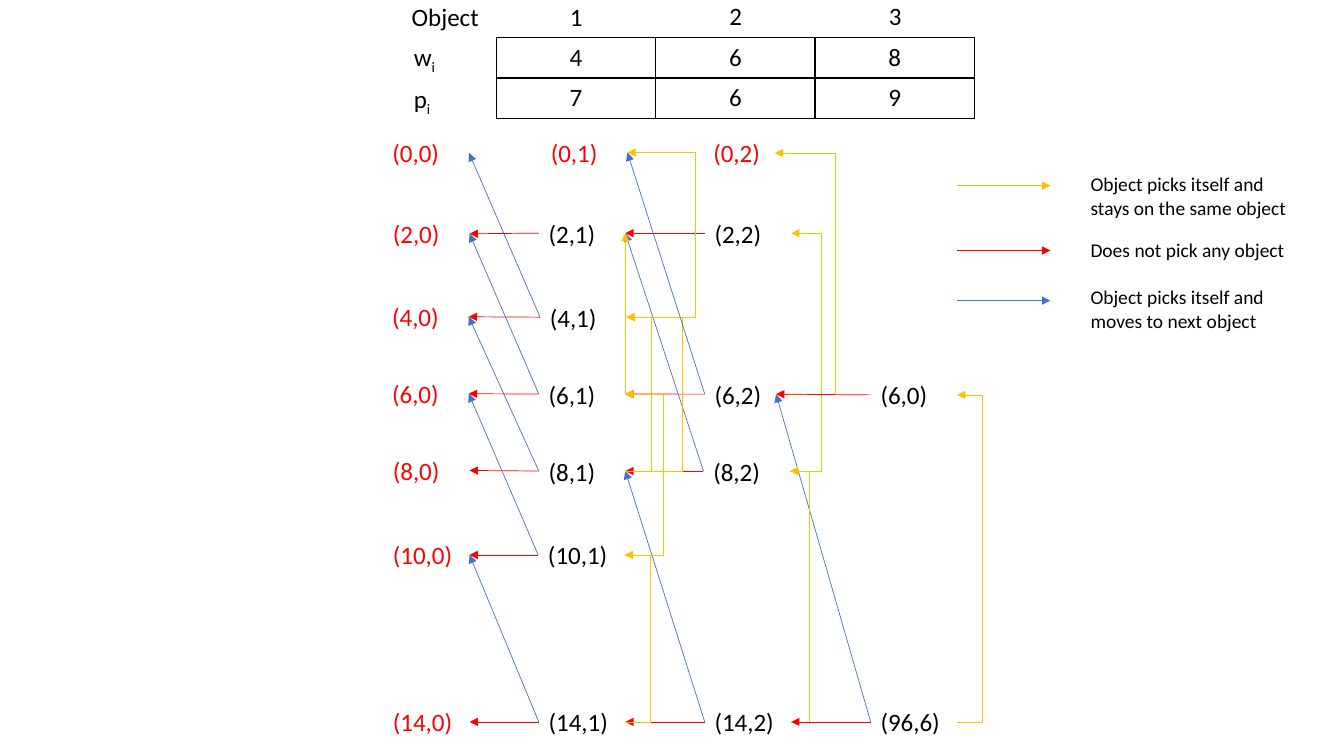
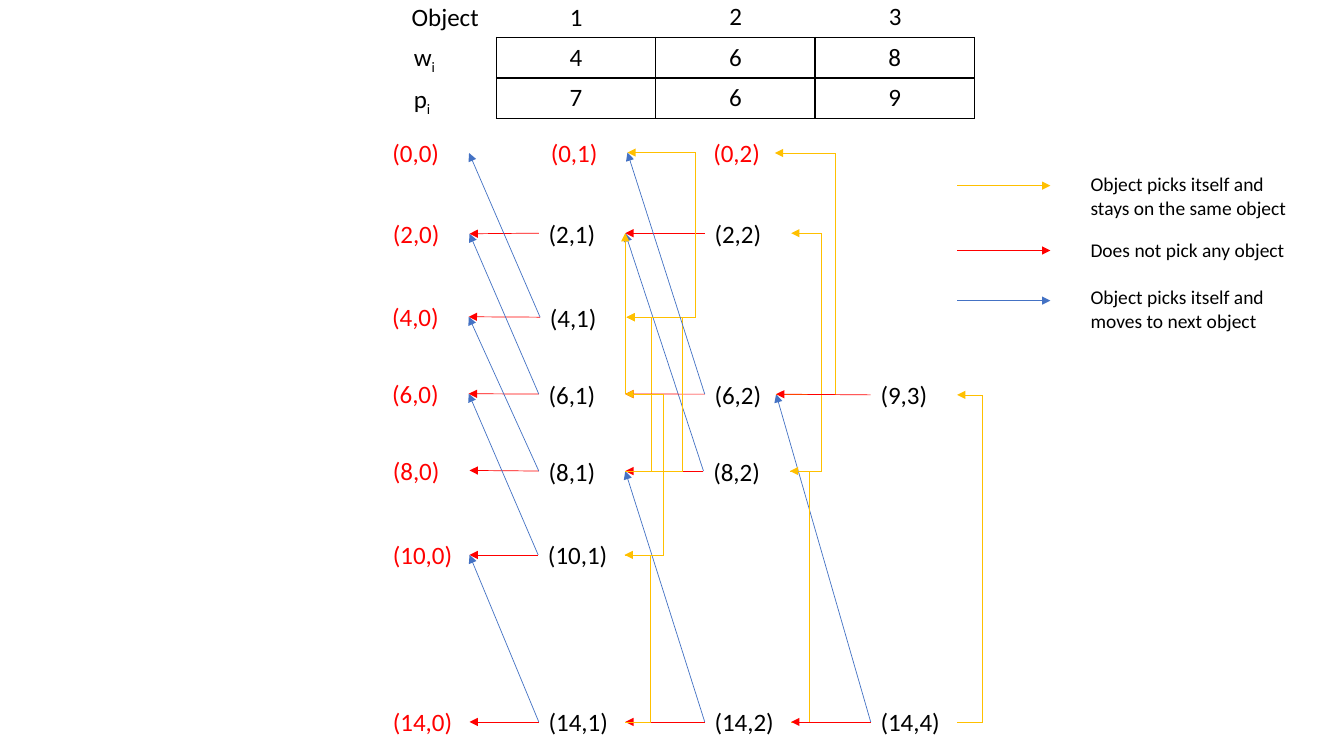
6,0 at (904, 397): 6,0 -> 9,3
96,6: 96,6 -> 14,4
